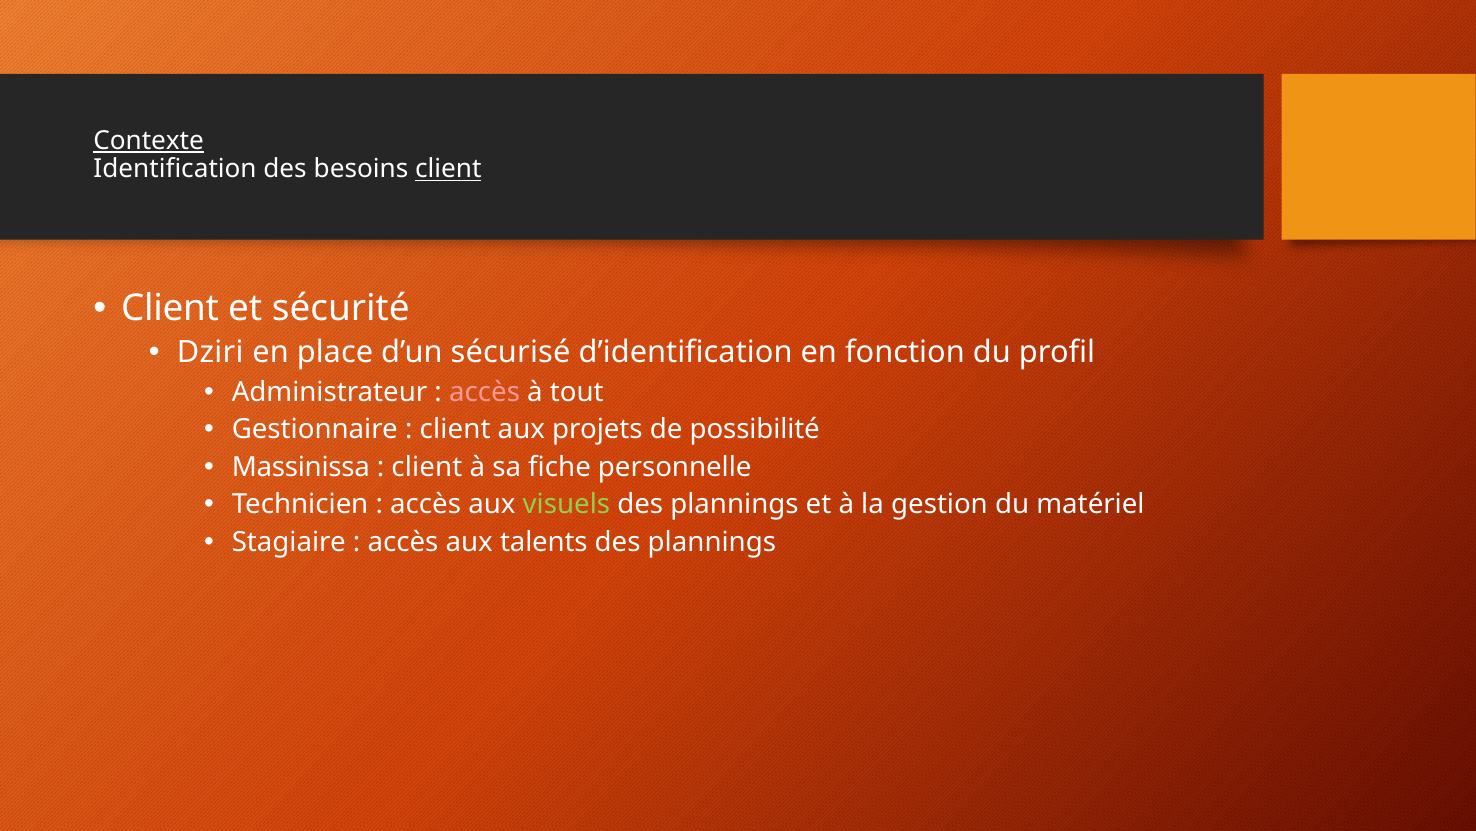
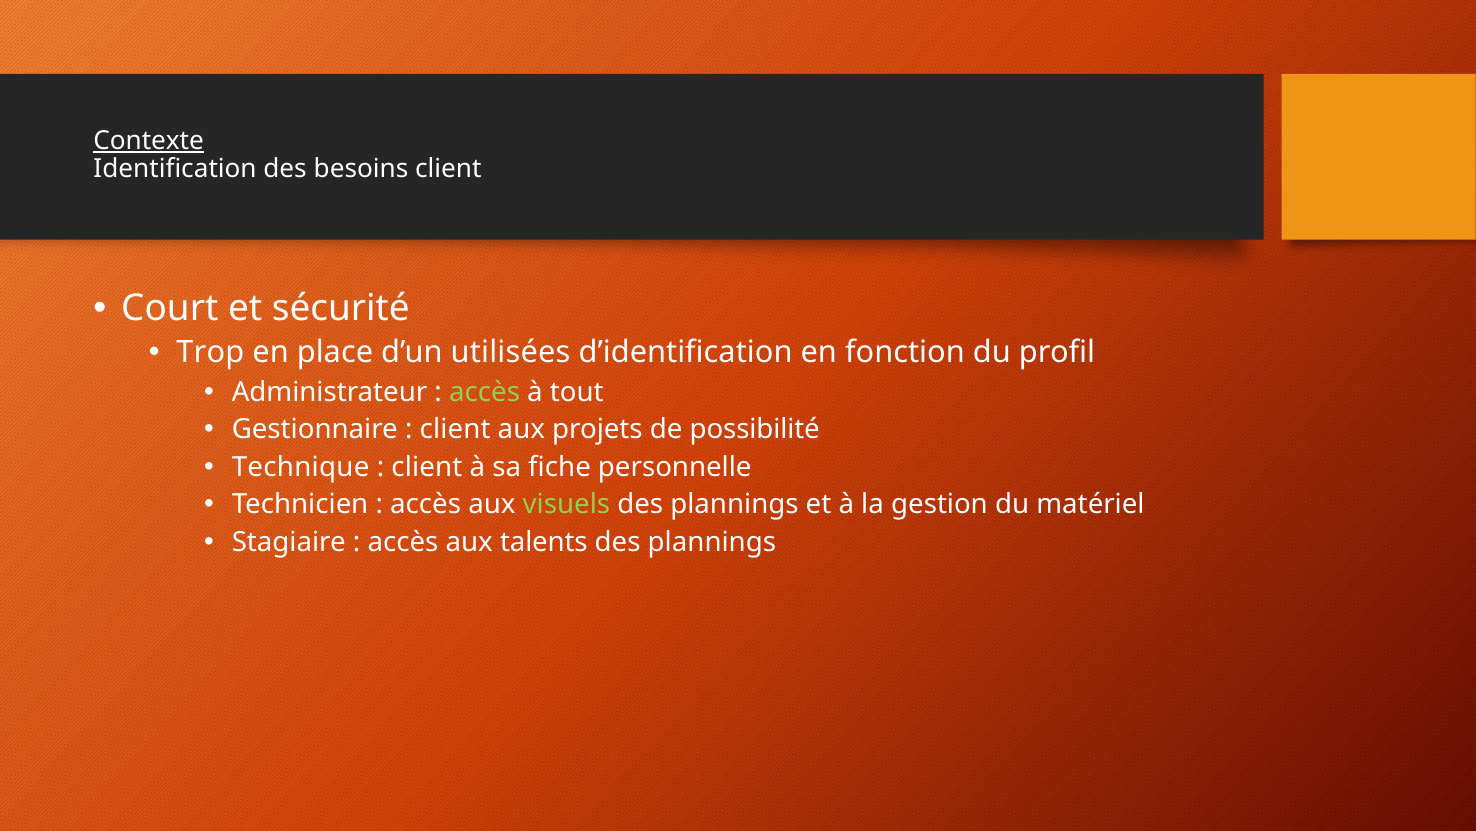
client at (448, 169) underline: present -> none
Client at (170, 308): Client -> Court
Dziri: Dziri -> Trop
sécurisé: sécurisé -> utilisées
accès at (485, 392) colour: pink -> light green
Massinissa: Massinissa -> Technique
